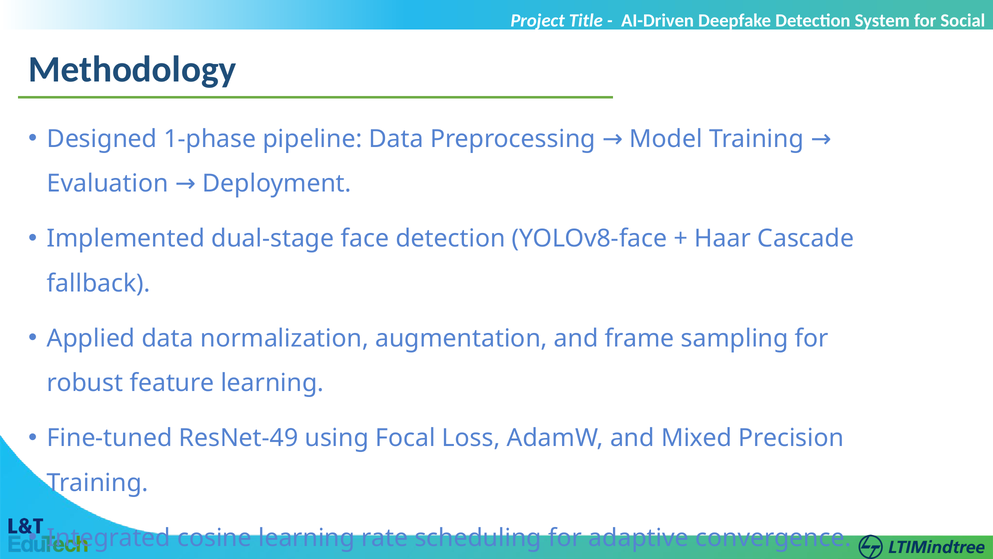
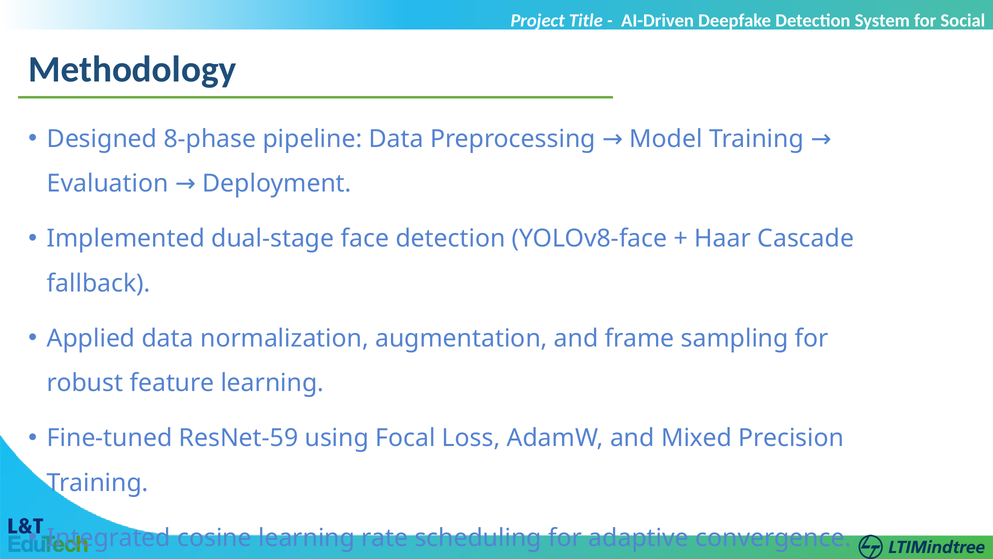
1-phase: 1-phase -> 8-phase
ResNet-49: ResNet-49 -> ResNet-59
